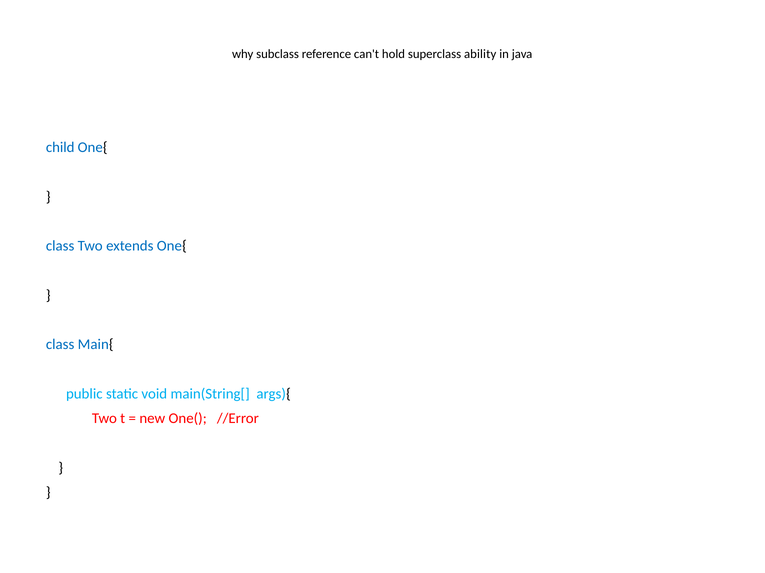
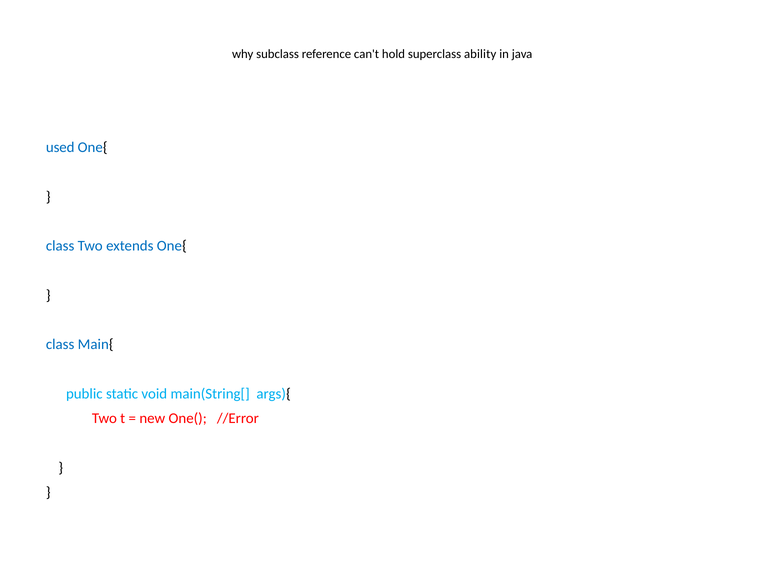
child: child -> used
